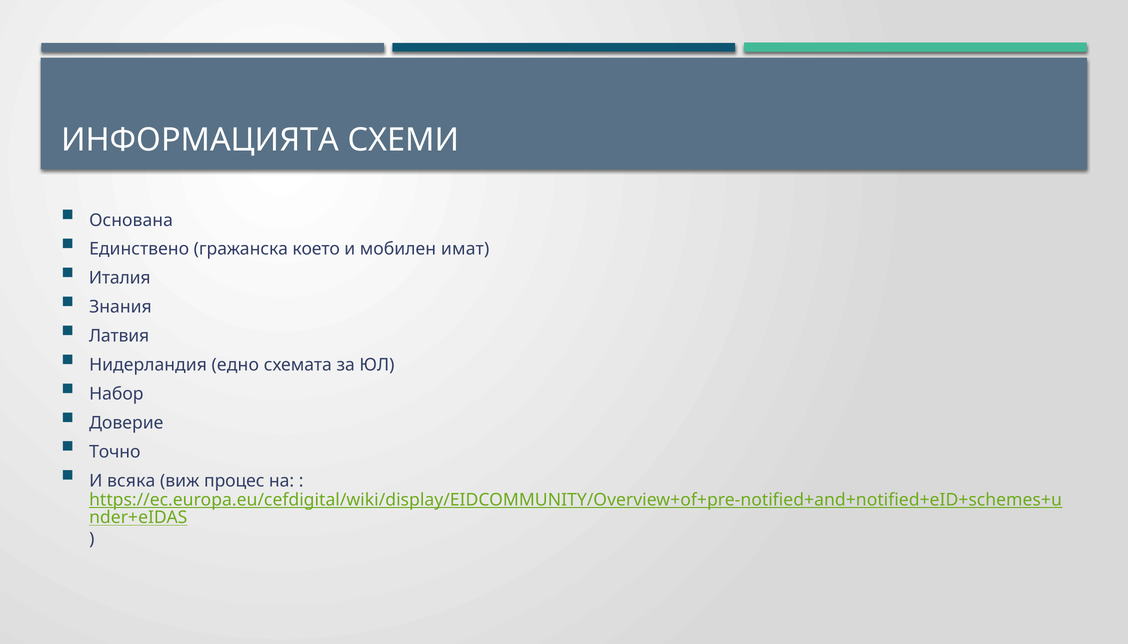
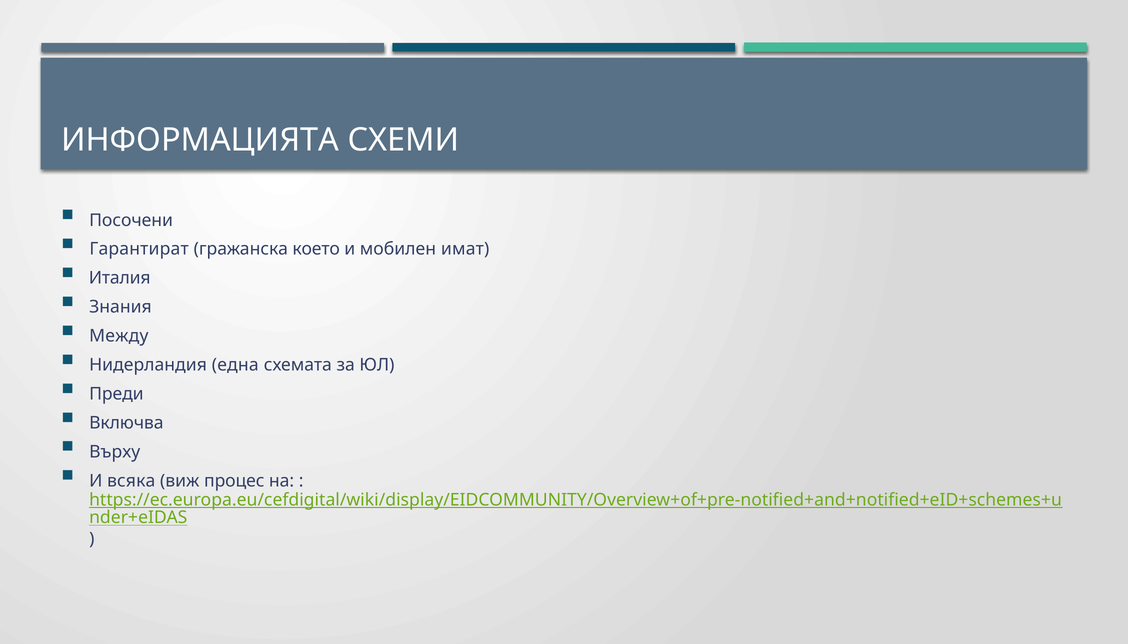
Основана: Основана -> Посочени
Единствено: Единствено -> Гарантират
Латвия: Латвия -> Между
едно: едно -> една
Набор: Набор -> Преди
Доверие: Доверие -> Включва
Точно: Точно -> Върху
